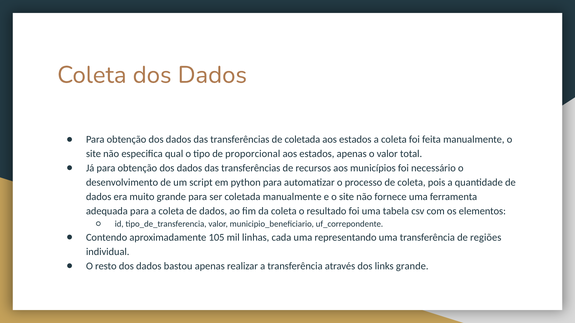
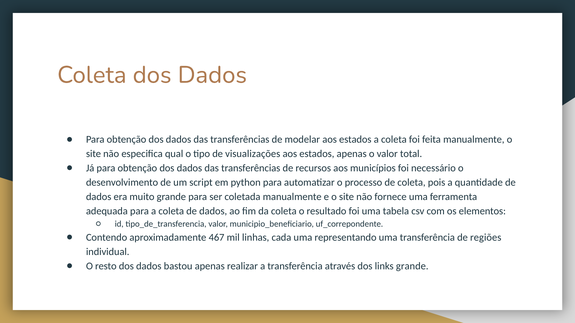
de coletada: coletada -> modelar
proporcional: proporcional -> visualizações
105: 105 -> 467
